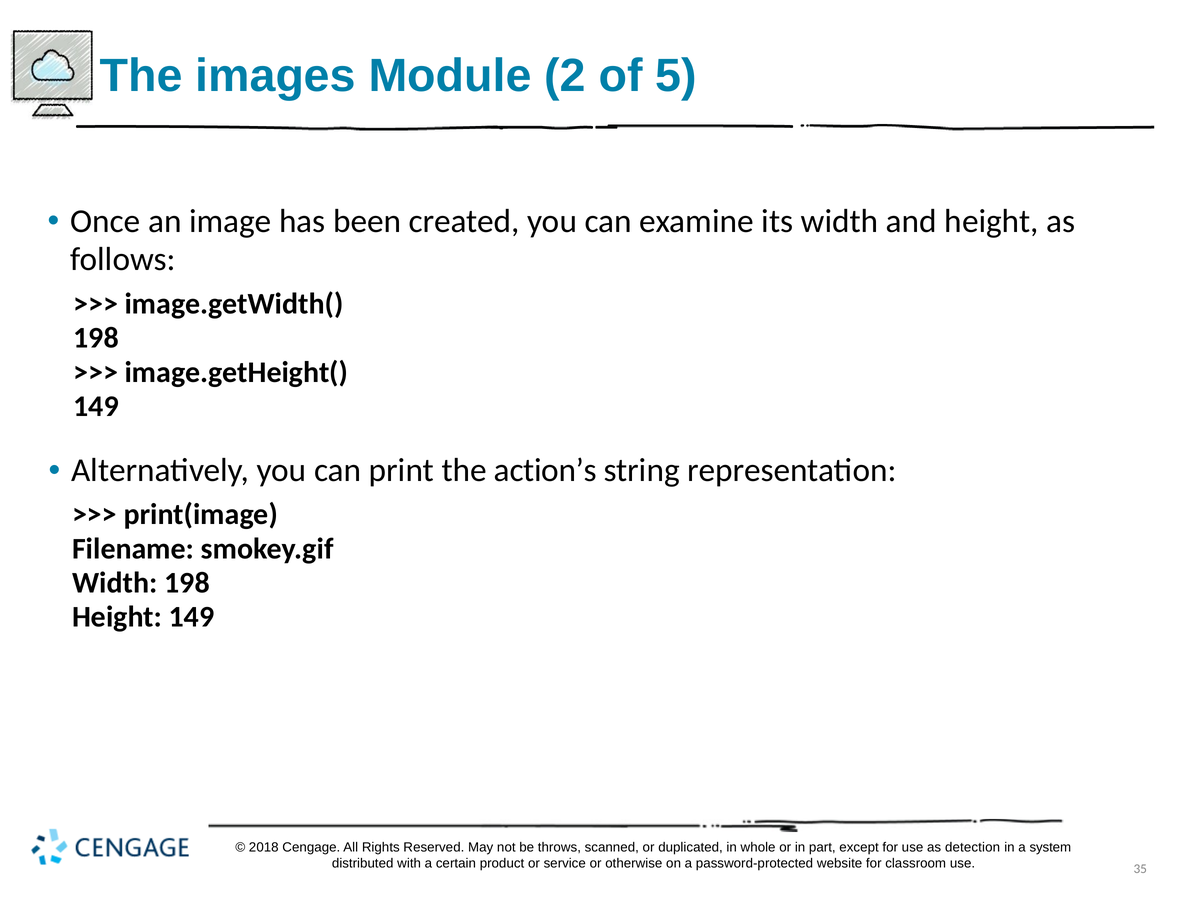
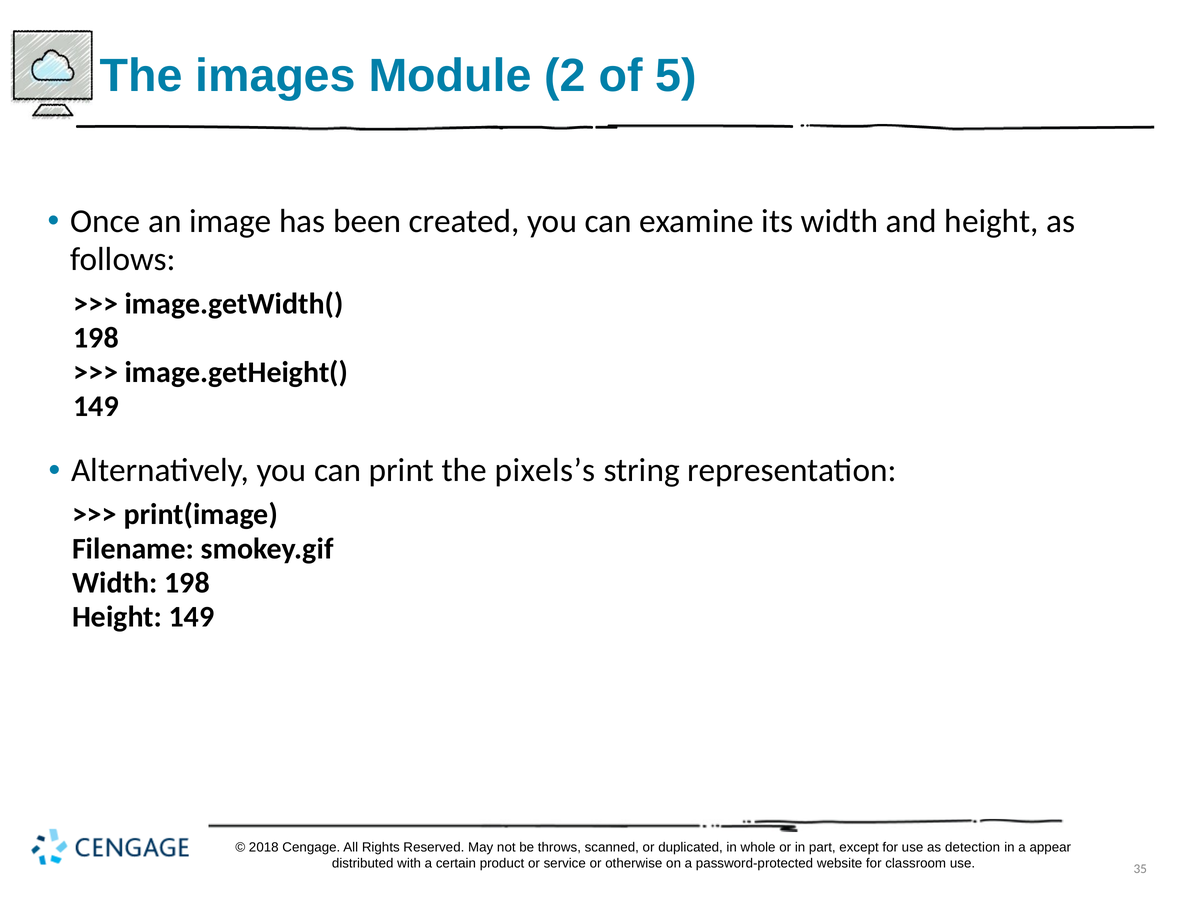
action’s: action’s -> pixels’s
system: system -> appear
